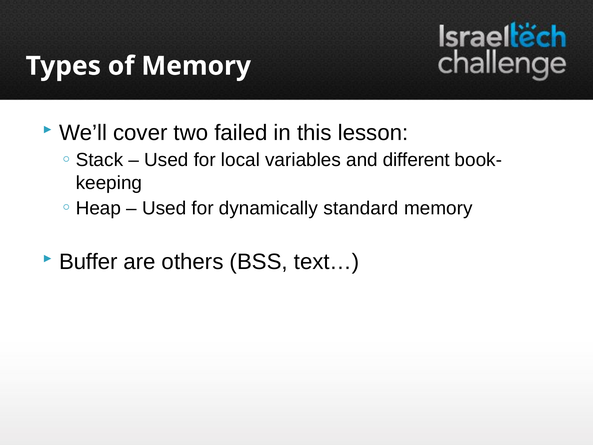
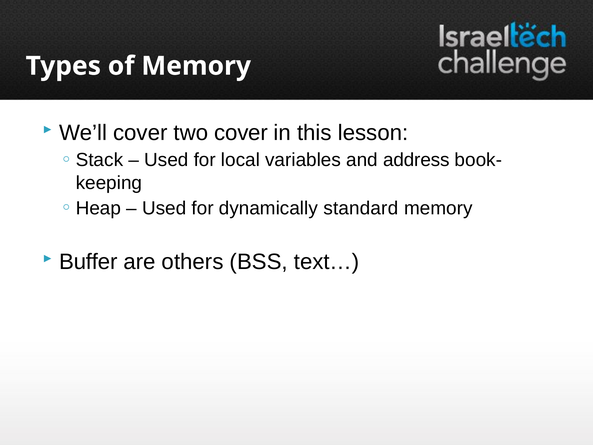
two failed: failed -> cover
different: different -> address
